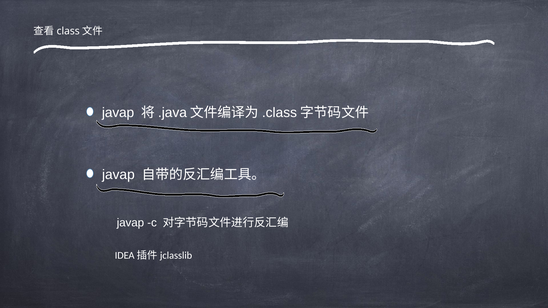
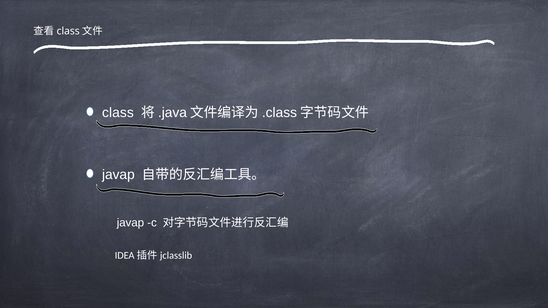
javap at (118, 113): javap -> class
